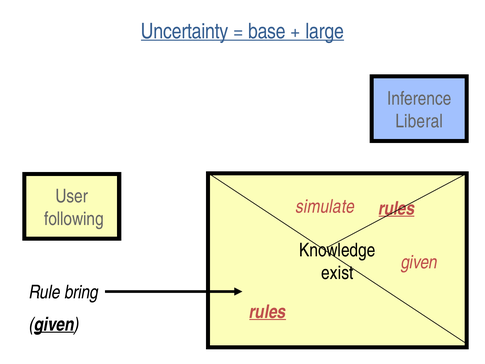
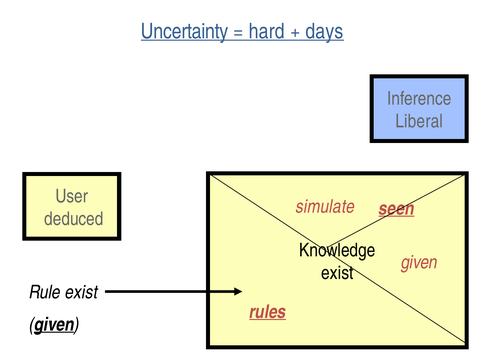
base: base -> hard
large: large -> days
rules at (397, 208): rules -> seen
following: following -> deduced
Rule bring: bring -> exist
